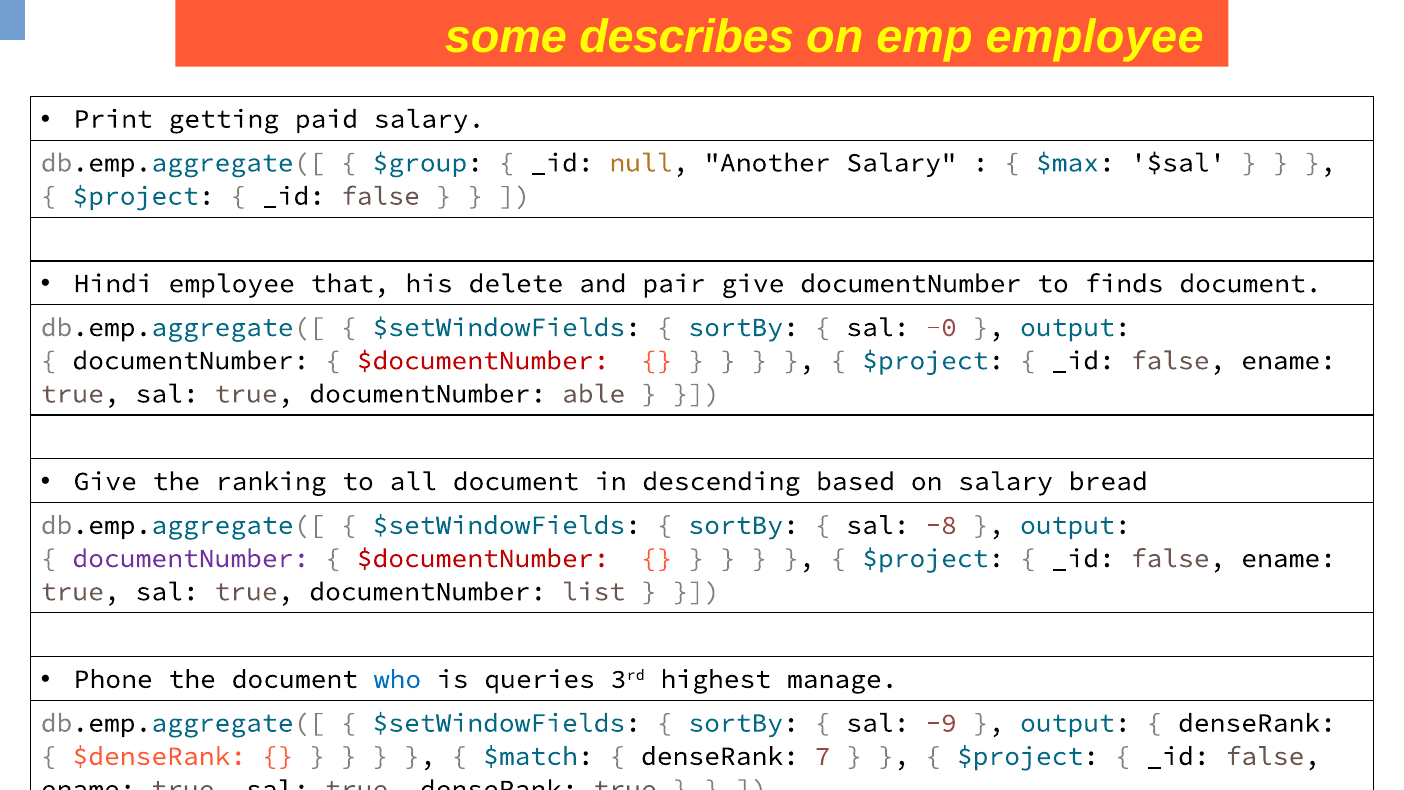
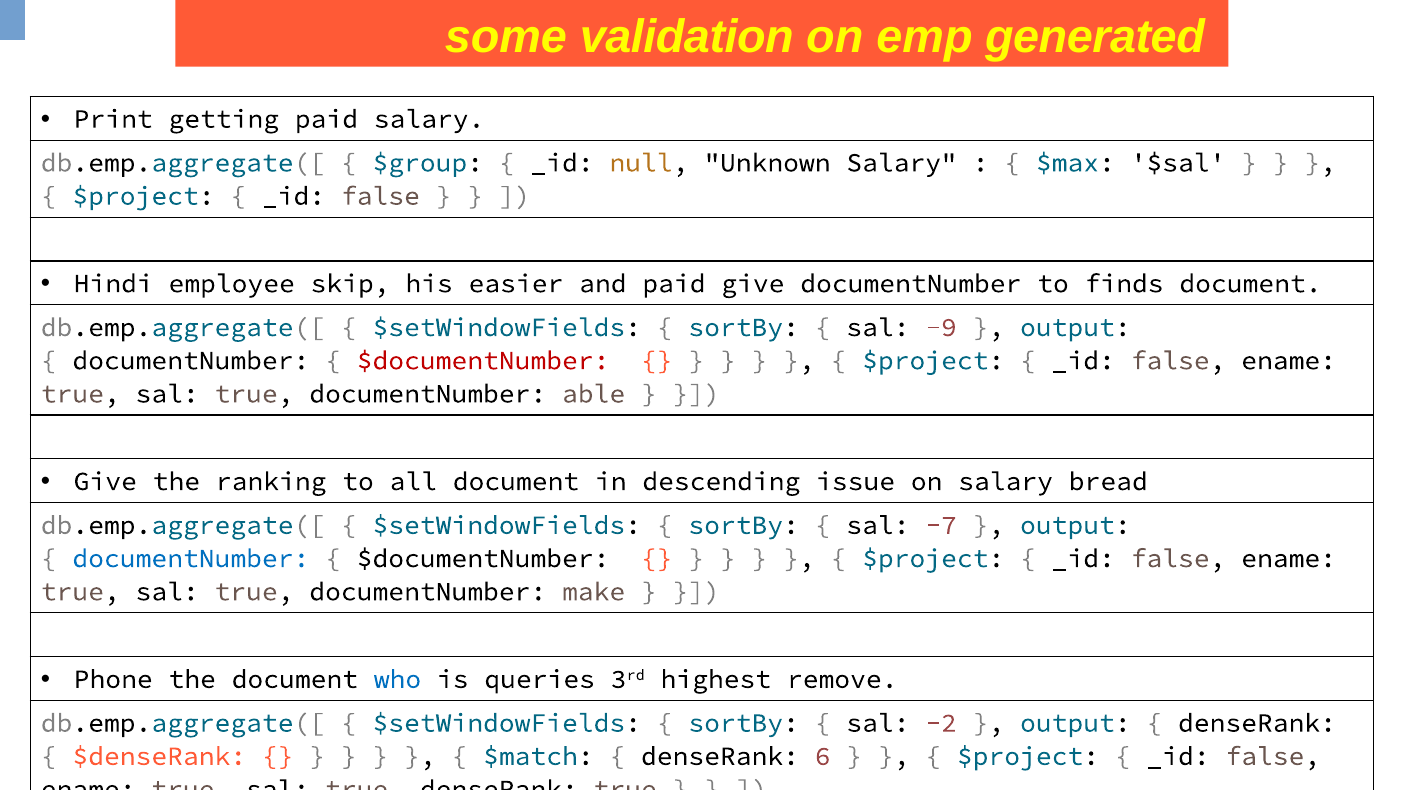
describes: describes -> validation
emp employee: employee -> generated
Another: Another -> Unknown
that: that -> skip
delete: delete -> easier
and pair: pair -> paid
-0: -0 -> -9
based: based -> issue
-8: -8 -> -7
documentNumber at (191, 558) colour: purple -> blue
$documentNumber at (483, 558) colour: red -> black
list: list -> make
manage: manage -> remove
-9: -9 -> -2
7: 7 -> 6
